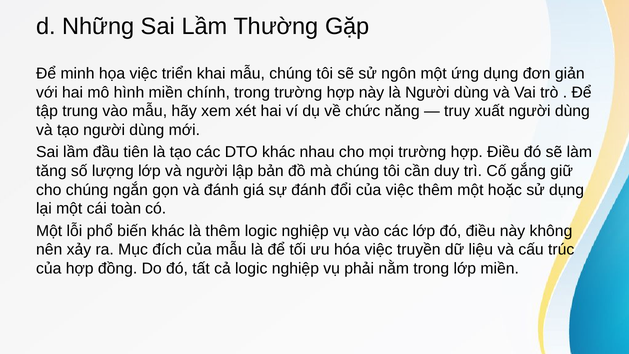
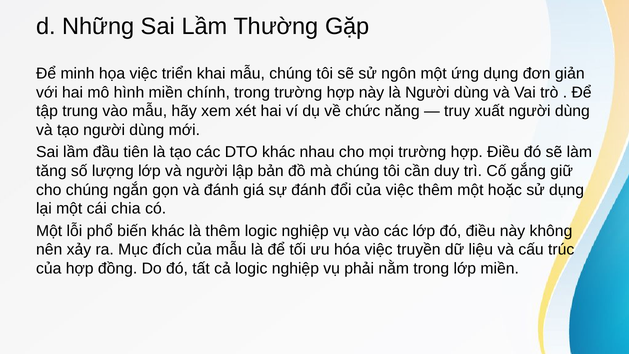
toàn: toàn -> chia
